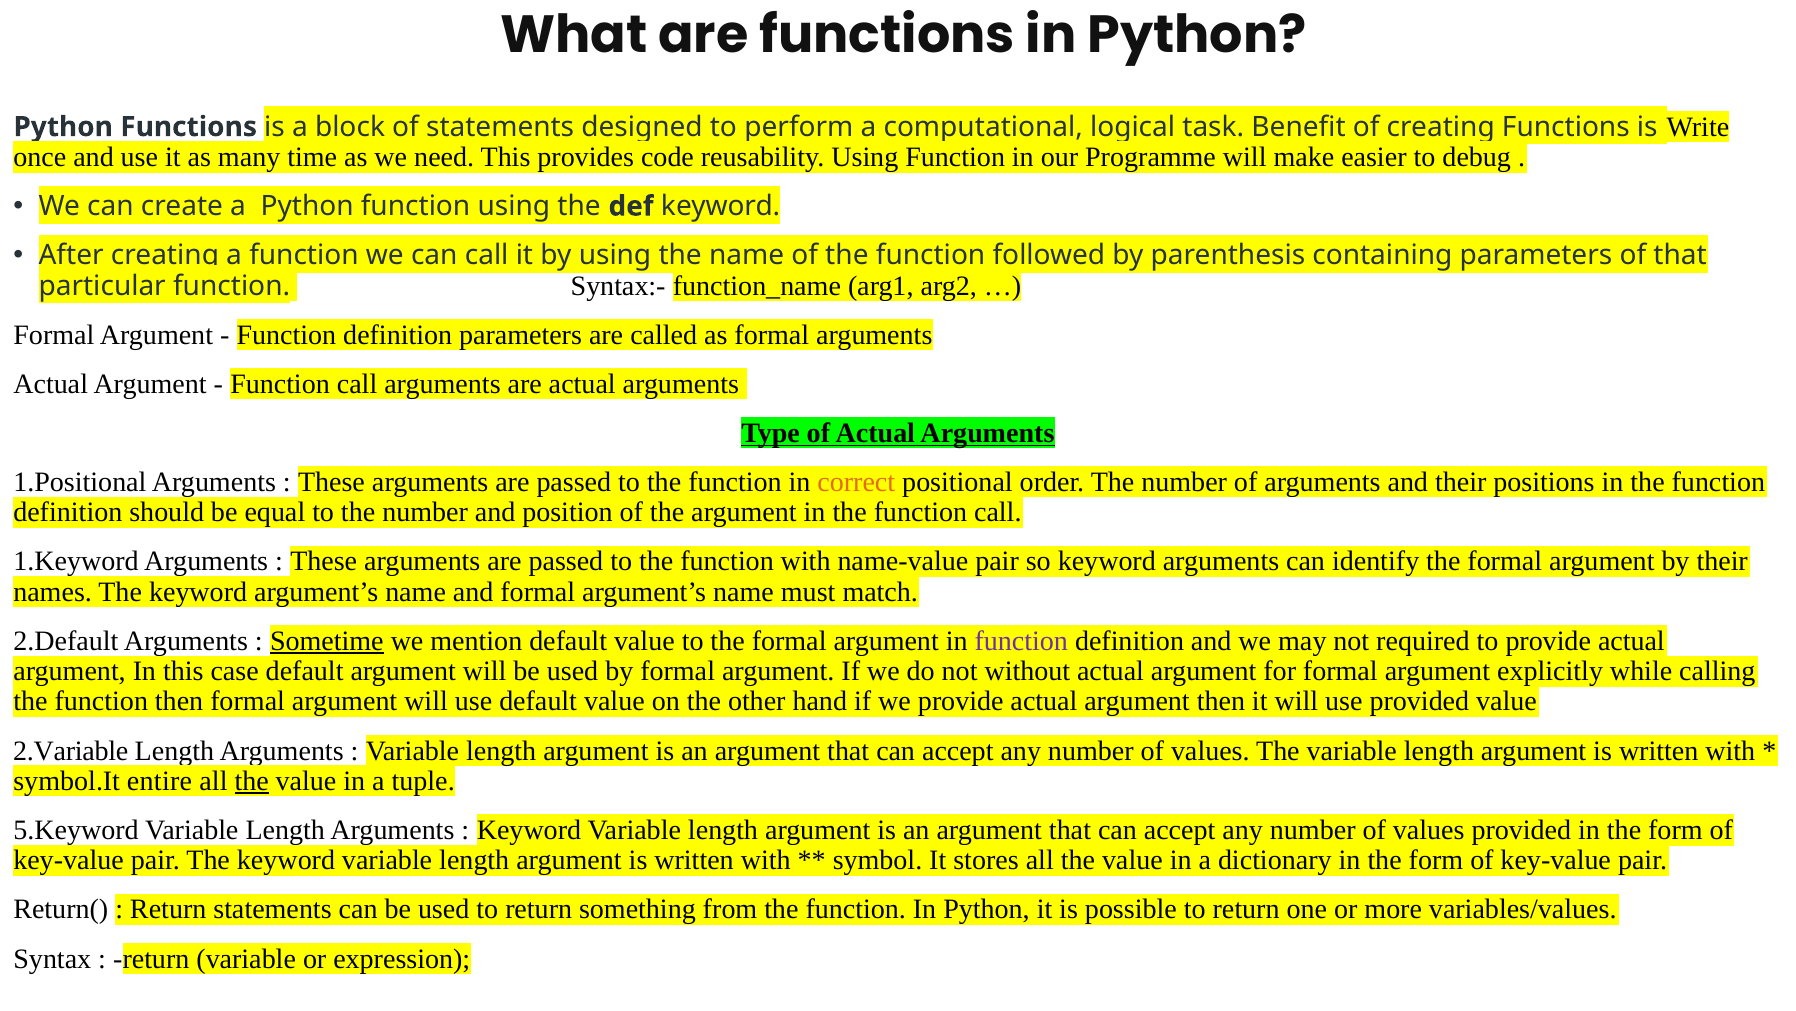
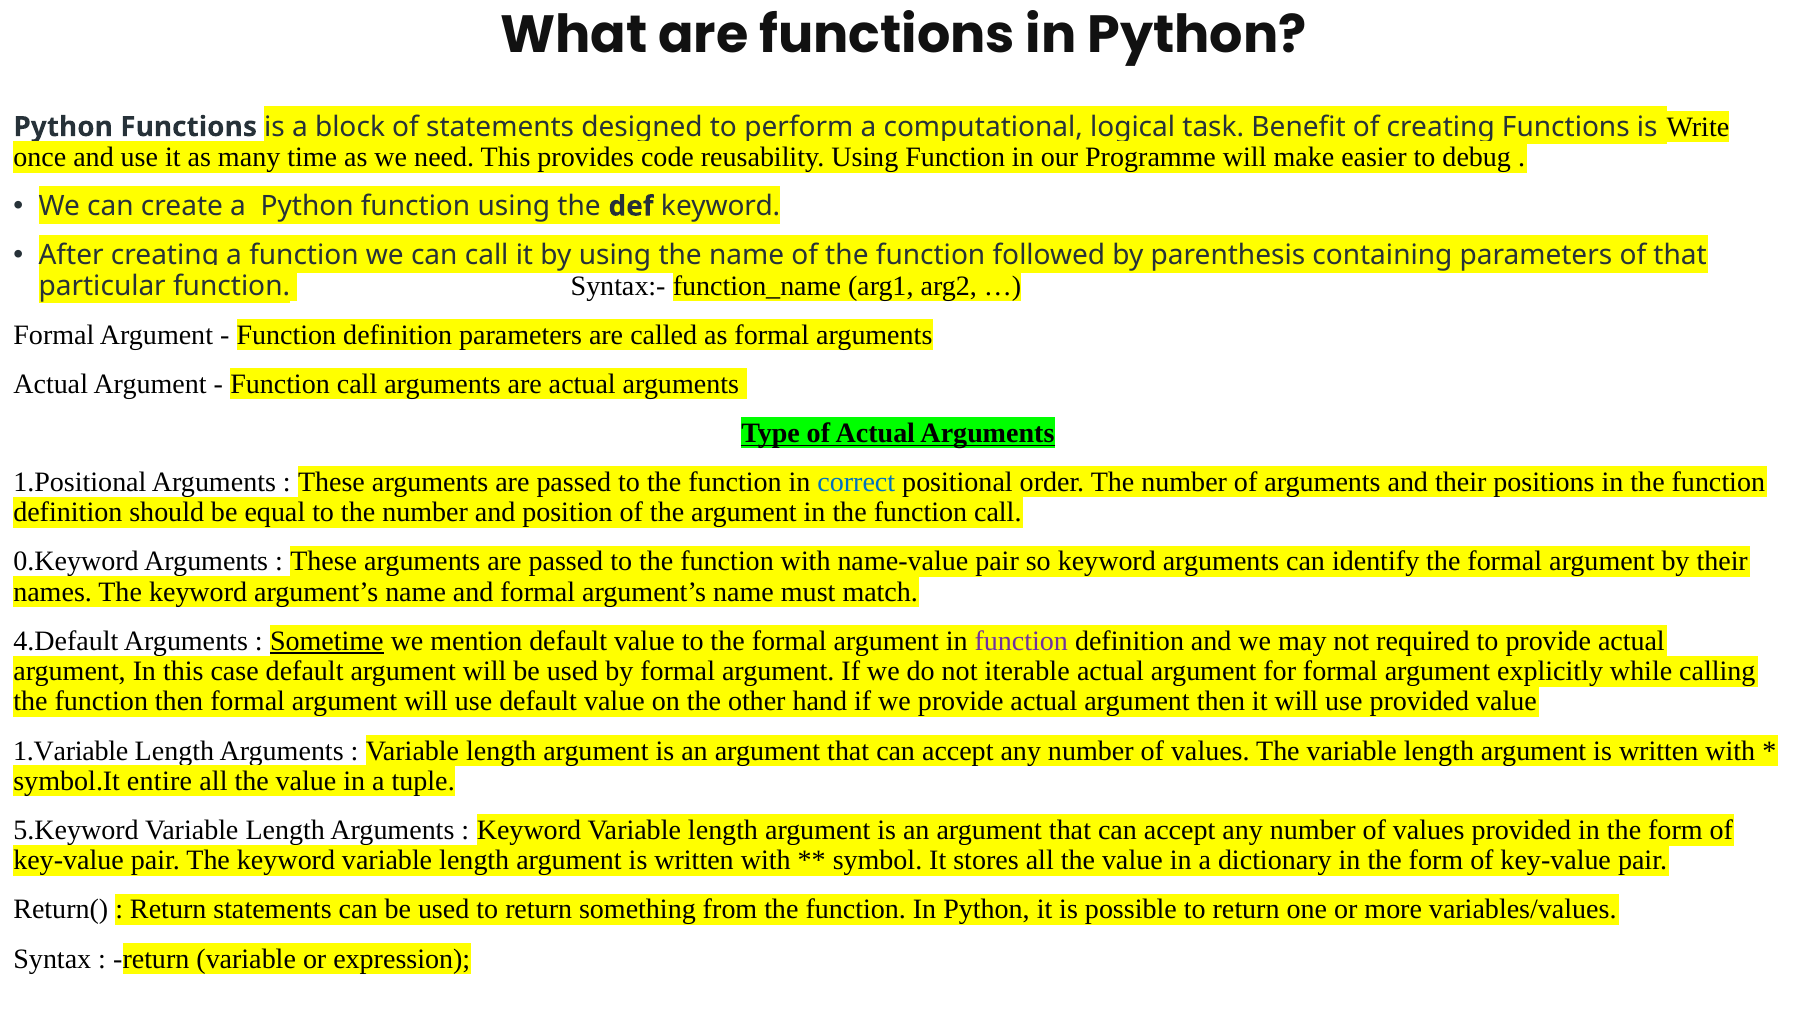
correct colour: orange -> blue
1.Keyword: 1.Keyword -> 0.Keyword
2.Default: 2.Default -> 4.Default
without: without -> iterable
2.Variable: 2.Variable -> 1.Variable
the at (252, 781) underline: present -> none
